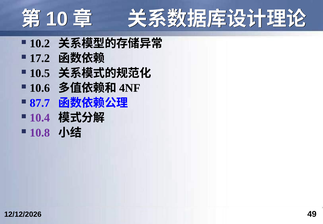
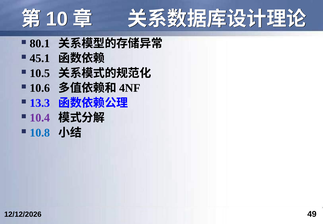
10.2: 10.2 -> 80.1
17.2: 17.2 -> 45.1
87.7: 87.7 -> 13.3
10.8 colour: purple -> blue
